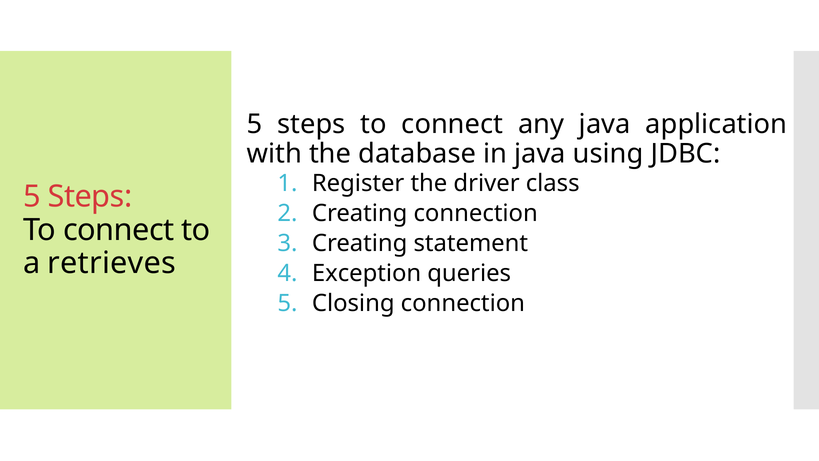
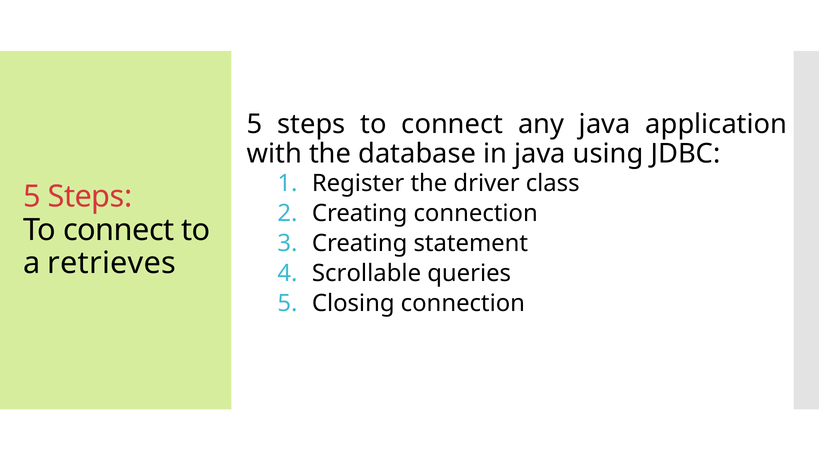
Exception: Exception -> Scrollable
